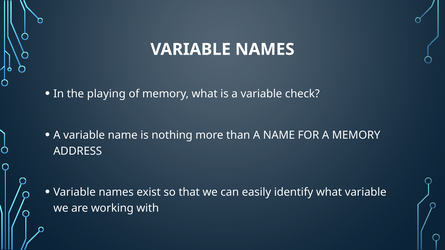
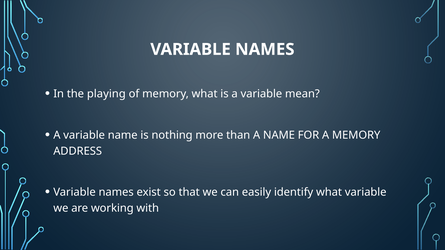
check: check -> mean
